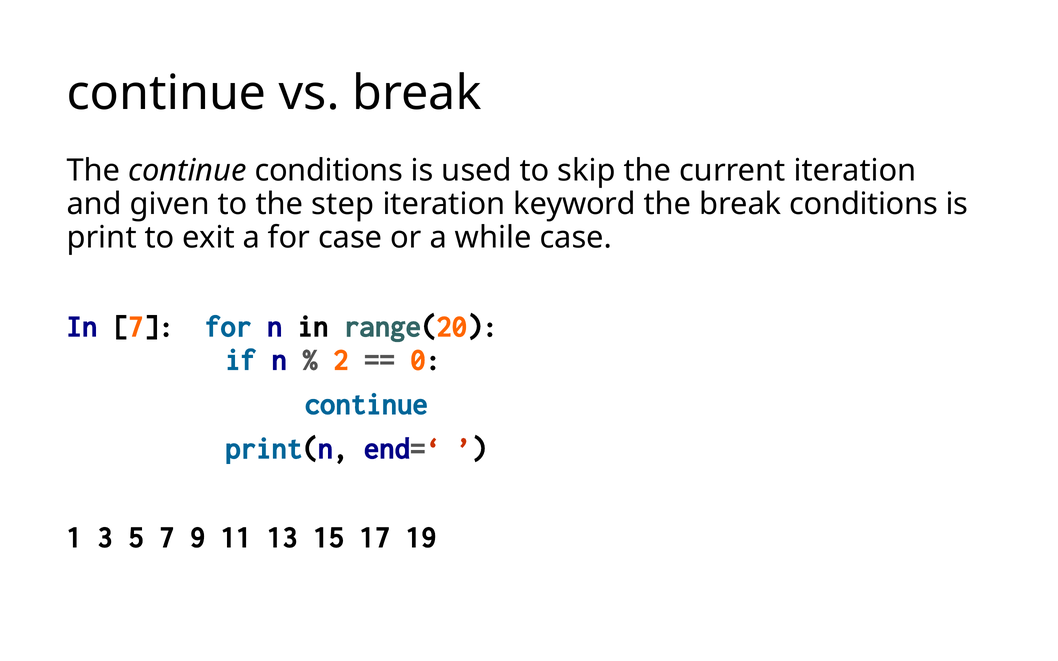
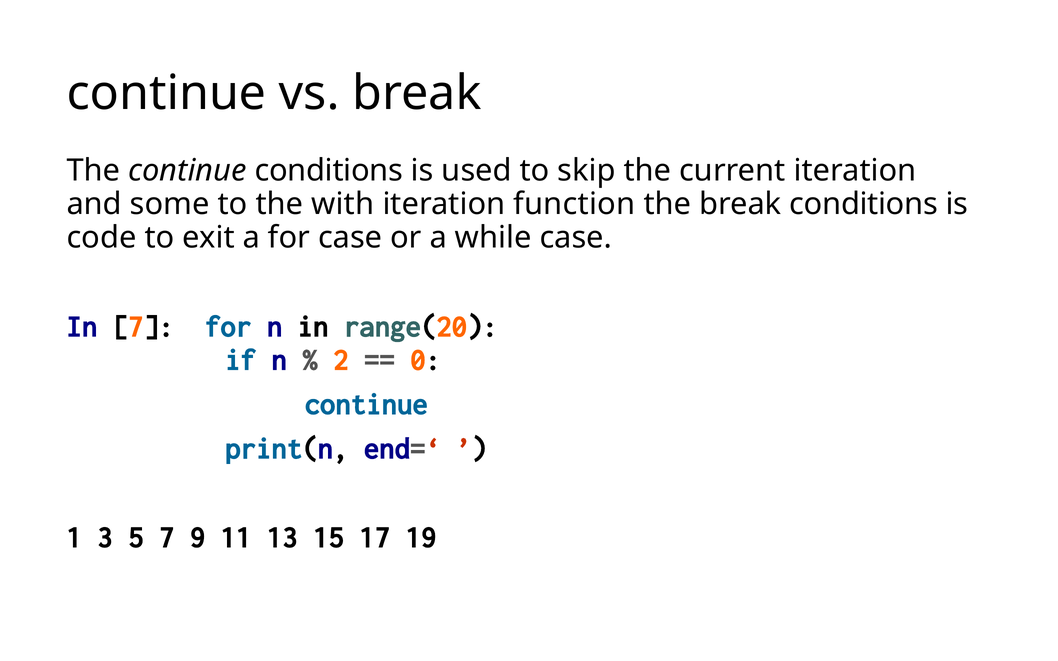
given: given -> some
step: step -> with
keyword: keyword -> function
print: print -> code
